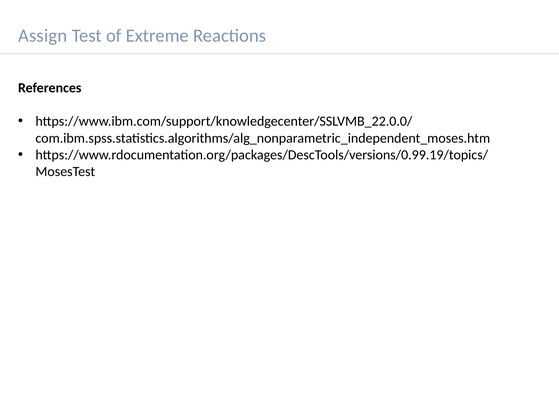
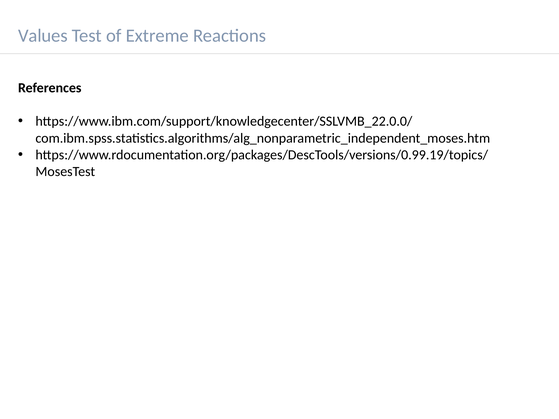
Assign: Assign -> Values
